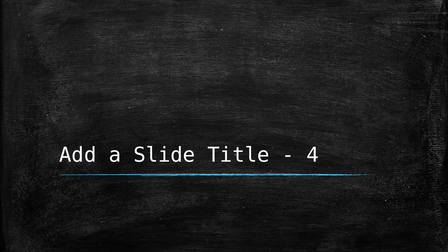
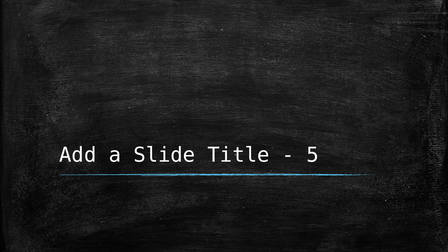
4: 4 -> 5
